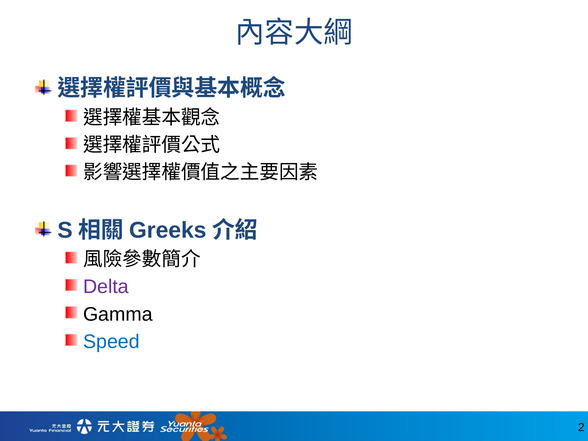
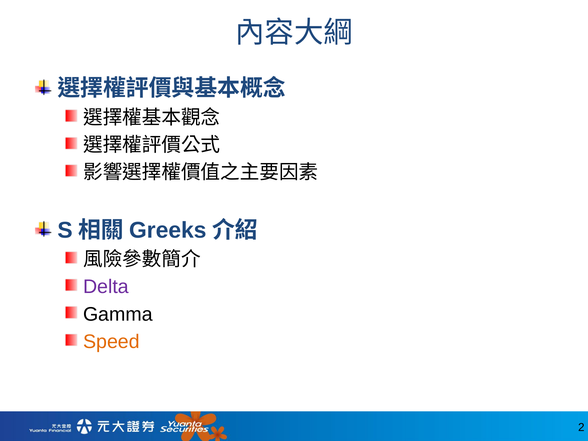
Speed colour: blue -> orange
